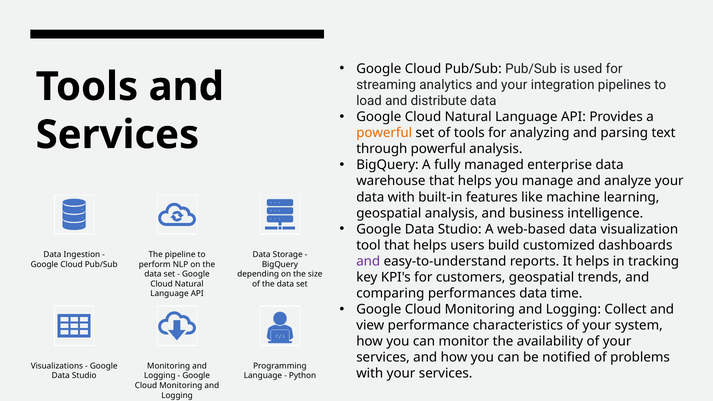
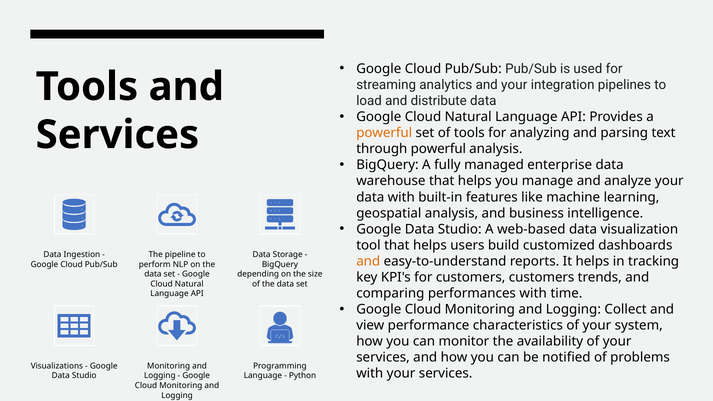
and at (368, 261) colour: purple -> orange
customers geospatial: geospatial -> customers
performances data: data -> with
